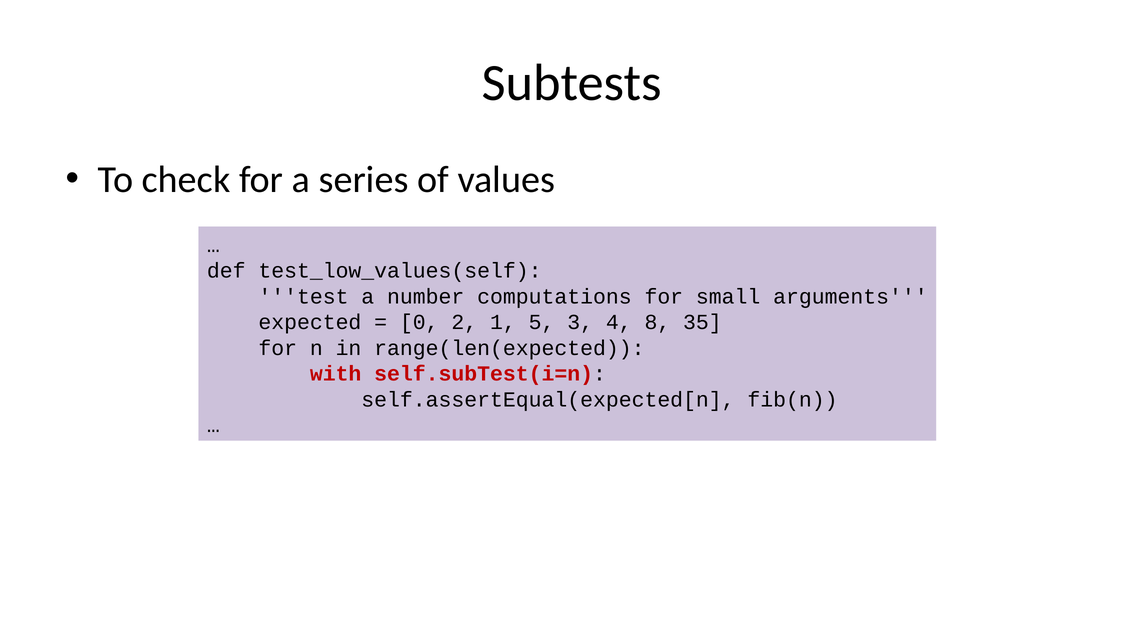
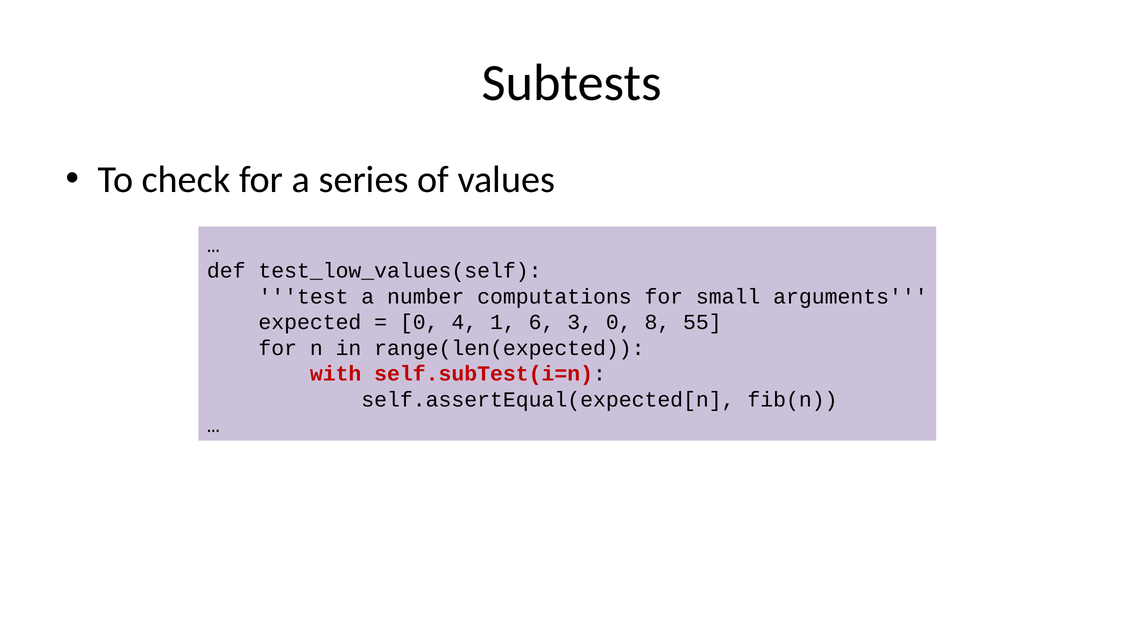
2: 2 -> 4
5: 5 -> 6
3 4: 4 -> 0
35: 35 -> 55
